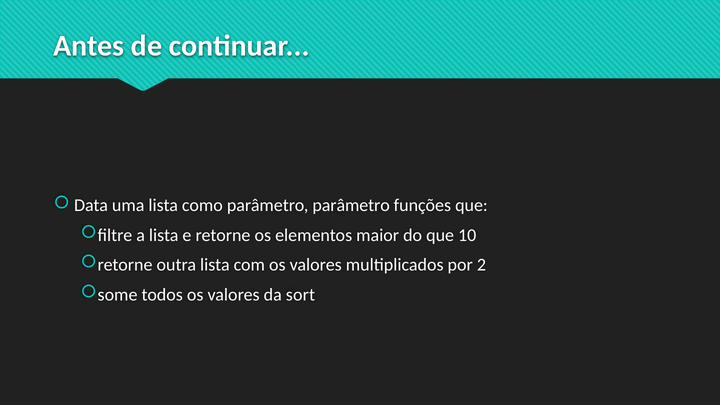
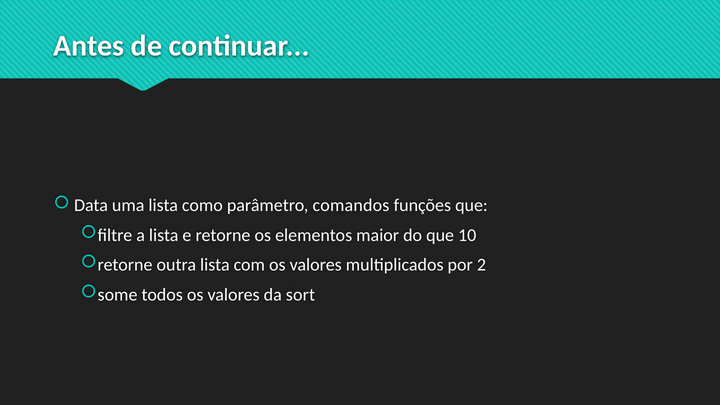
parâmetro parâmetro: parâmetro -> comandos
